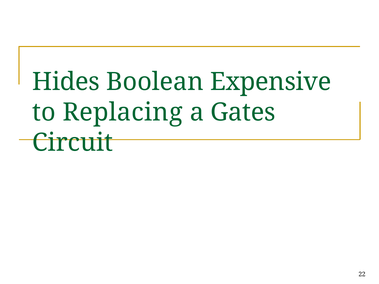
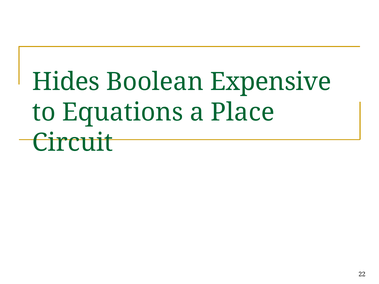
Replacing: Replacing -> Equations
Gates: Gates -> Place
